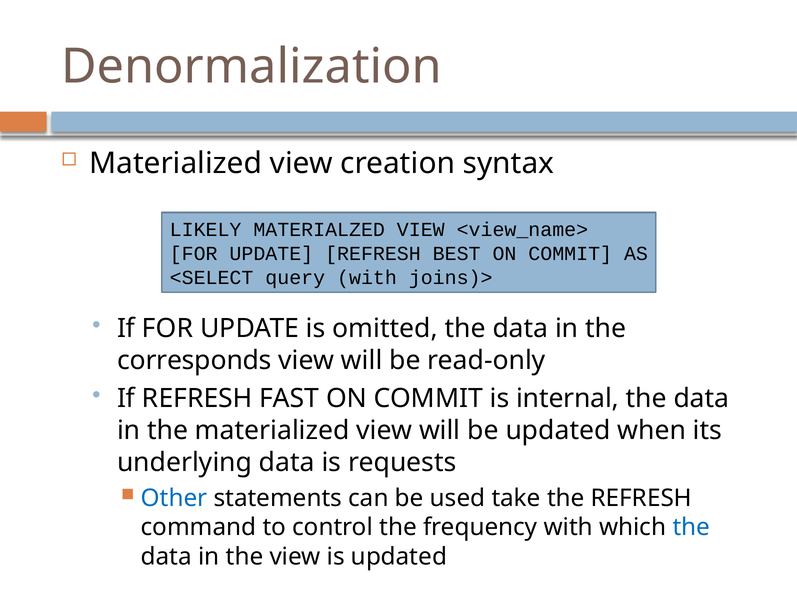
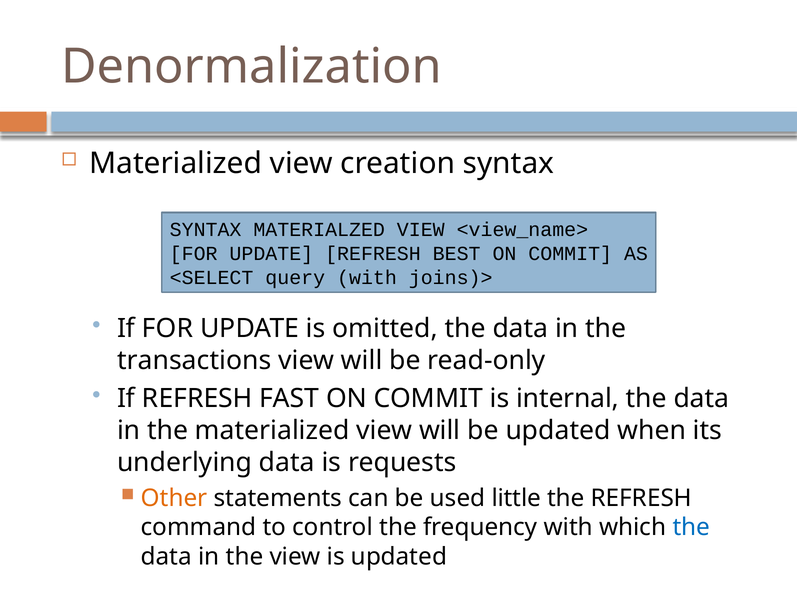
LIKELY at (206, 230): LIKELY -> SYNTAX
corresponds: corresponds -> transactions
Other colour: blue -> orange
take: take -> little
